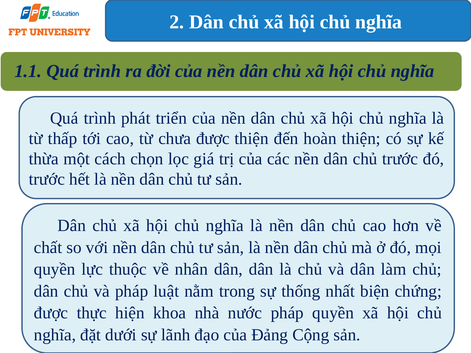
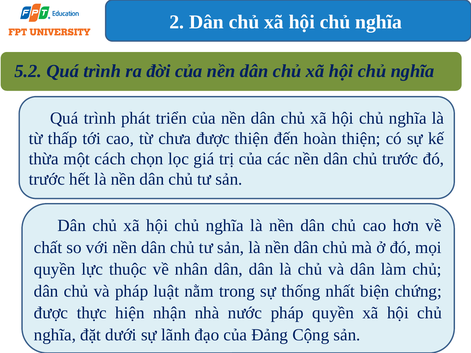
1.1: 1.1 -> 5.2
khoa: khoa -> nhận
